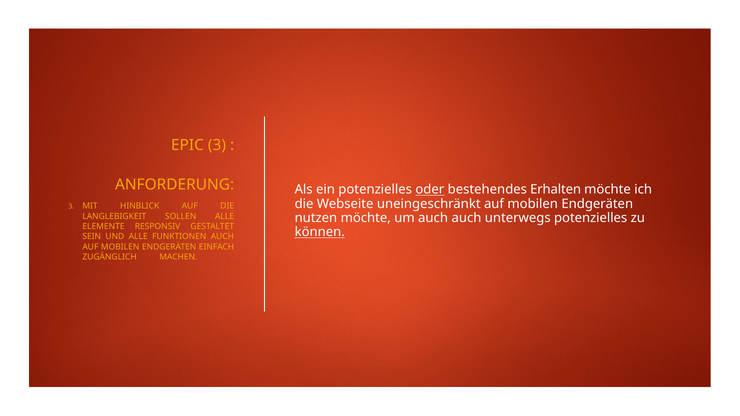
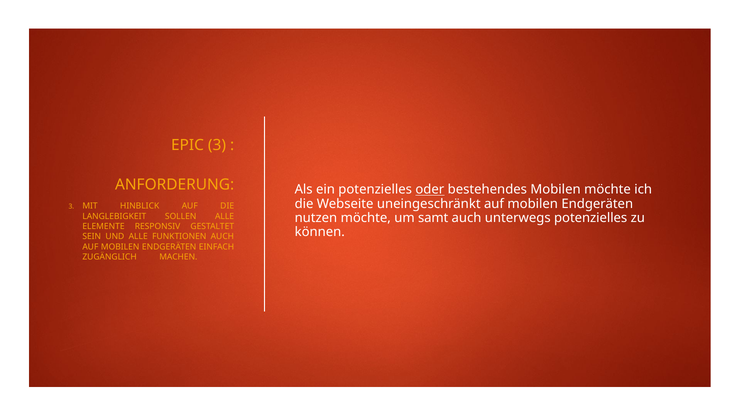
bestehendes Erhalten: Erhalten -> Mobilen
um auch: auch -> samt
können underline: present -> none
